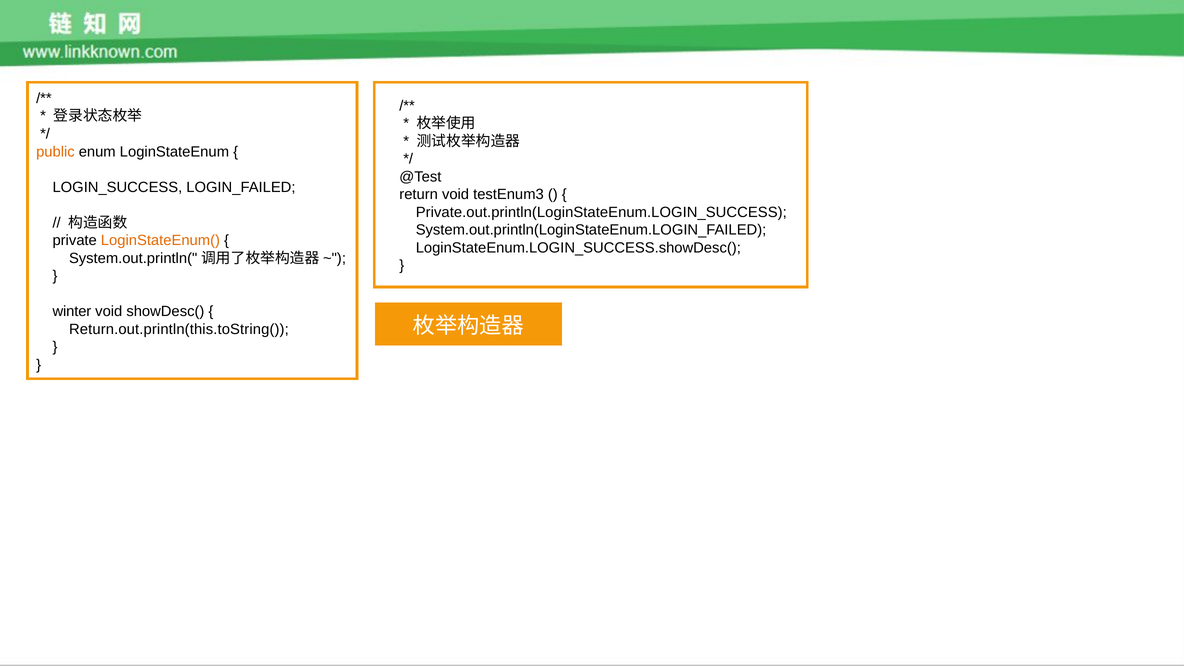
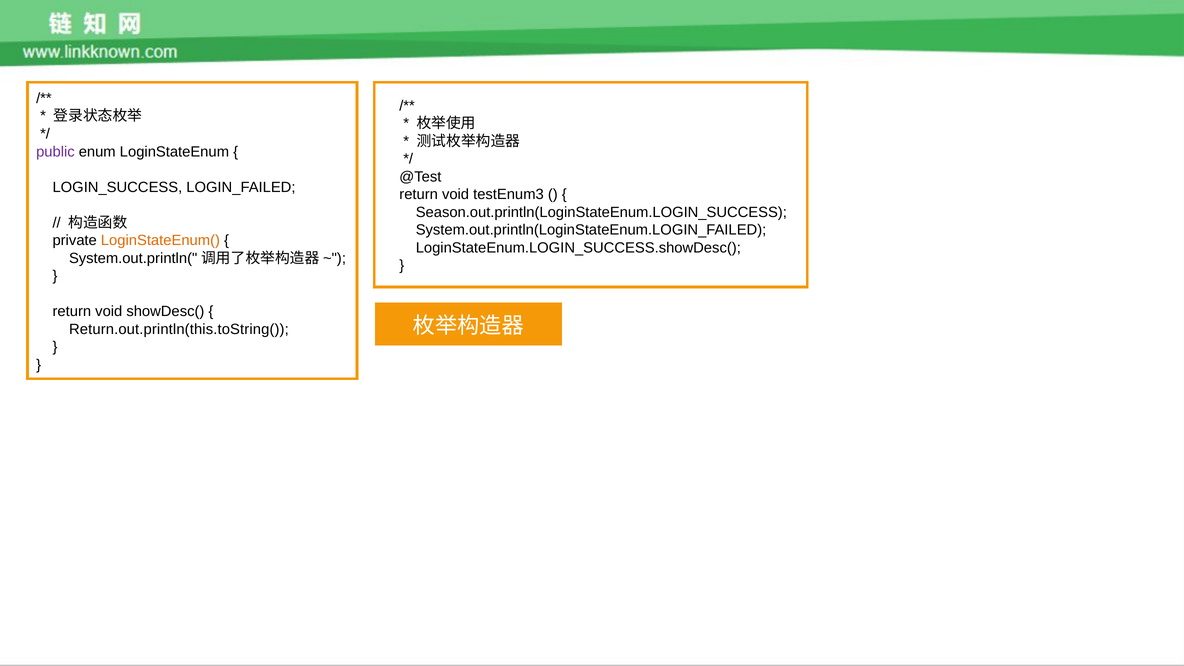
public colour: orange -> purple
Private.out.println(LoginStateEnum.LOGIN_SUCCESS: Private.out.println(LoginStateEnum.LOGIN_SUCCESS -> Season.out.println(LoginStateEnum.LOGIN_SUCCESS
winter at (72, 311): winter -> return
